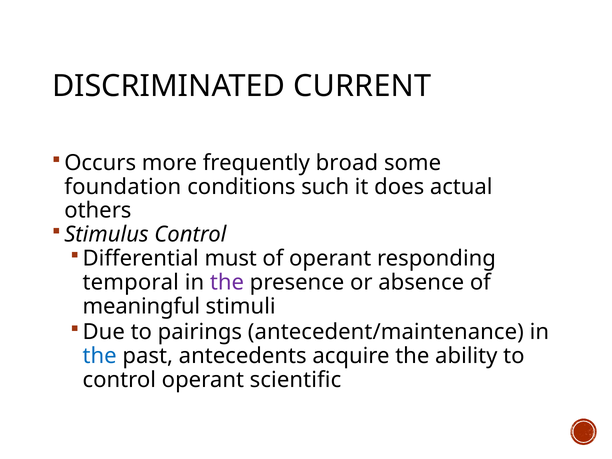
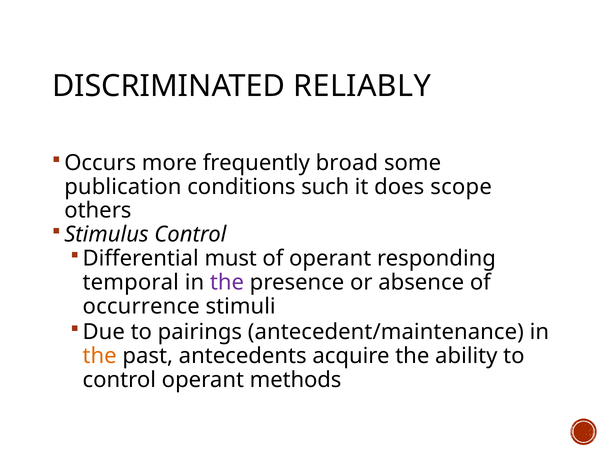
CURRENT: CURRENT -> RELIABLY
foundation: foundation -> publication
actual: actual -> scope
meaningful: meaningful -> occurrence
the at (100, 356) colour: blue -> orange
scientific: scientific -> methods
